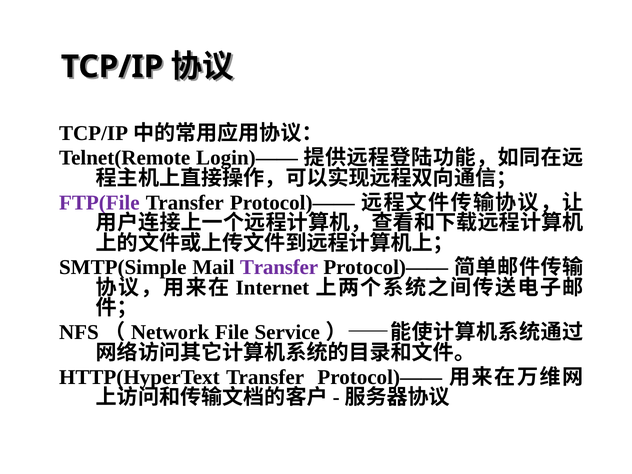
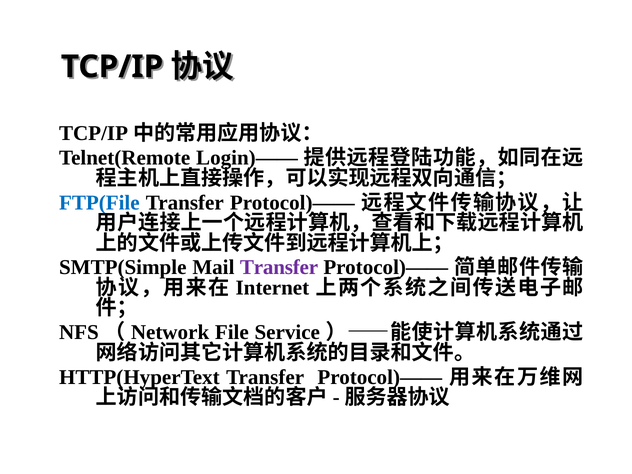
FTP(File colour: purple -> blue
